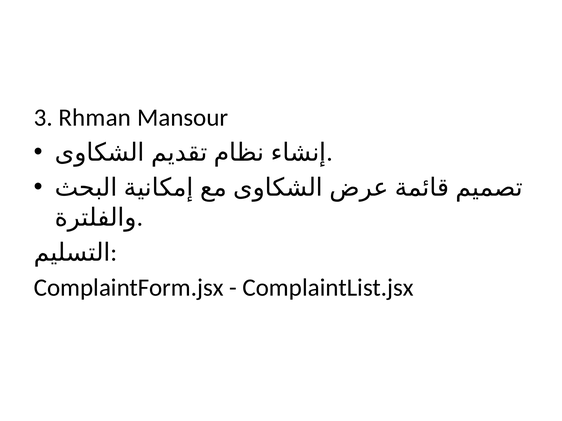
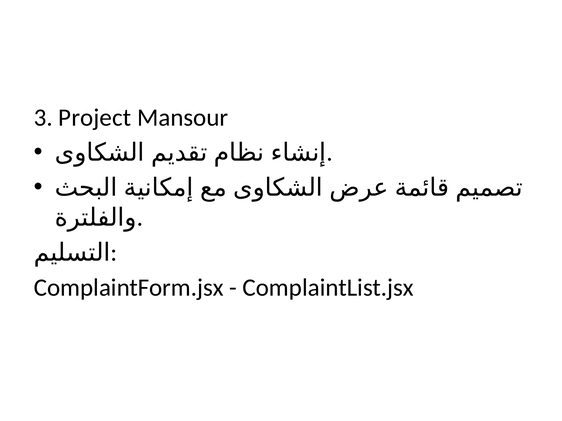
Rhman: Rhman -> Project
